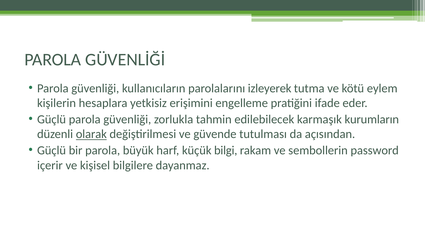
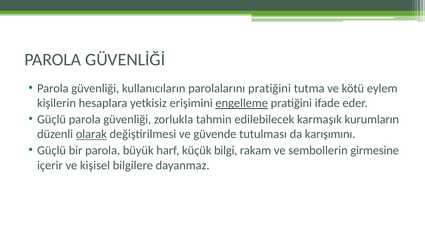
parolalarını izleyerek: izleyerek -> pratiğini
engelleme underline: none -> present
açısından: açısından -> karışımını
password: password -> girmesine
